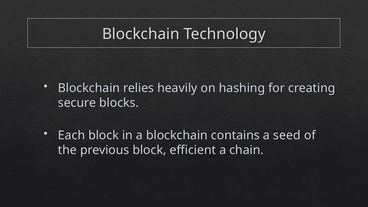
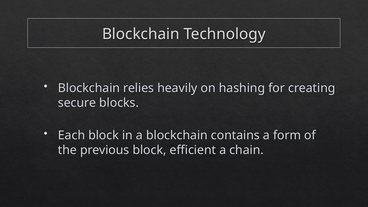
seed: seed -> form
